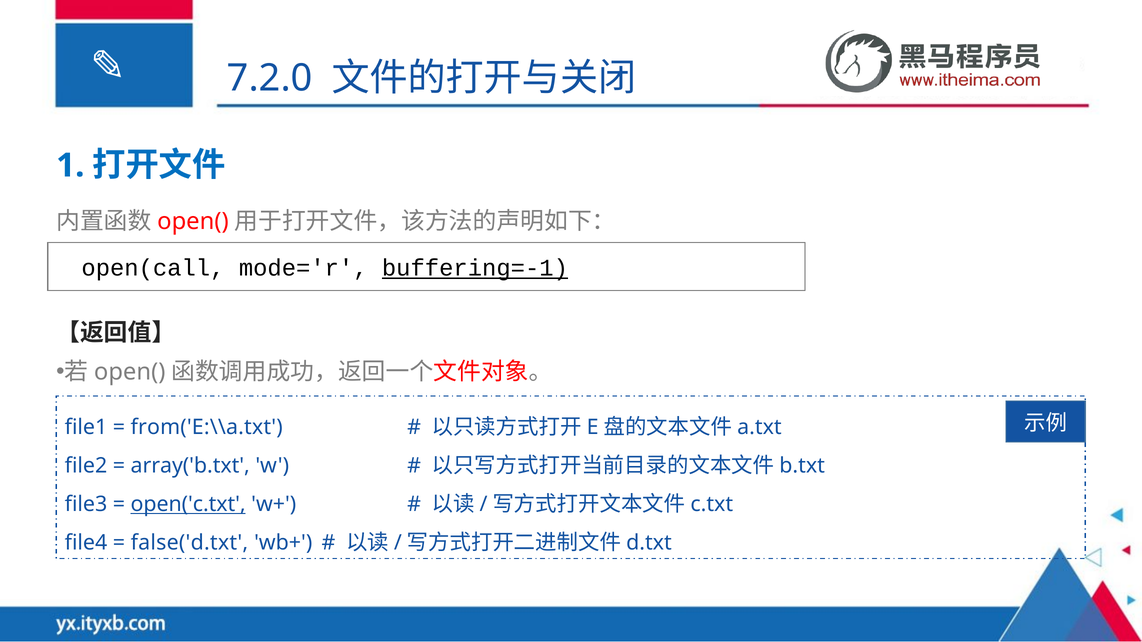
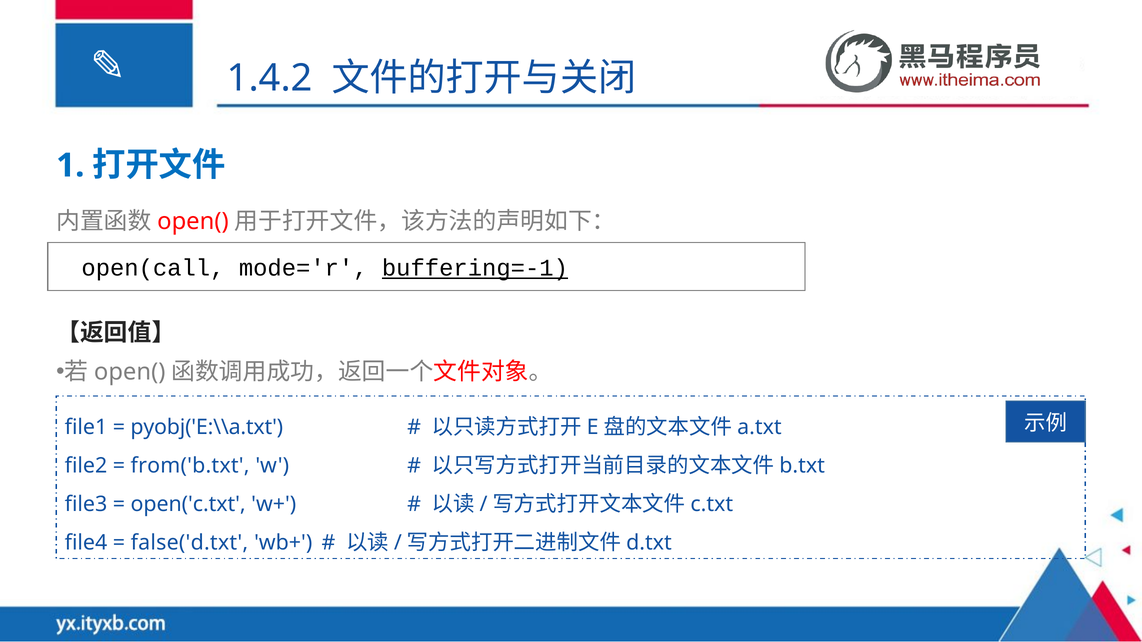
7.2.0: 7.2.0 -> 1.4.2
from('E:\\a.txt: from('E:\\a.txt -> pyobj('E:\\a.txt
array('b.txt: array('b.txt -> from('b.txt
open('c.txt underline: present -> none
